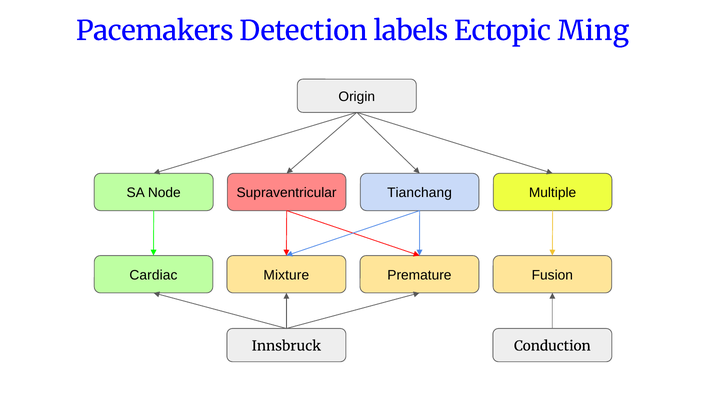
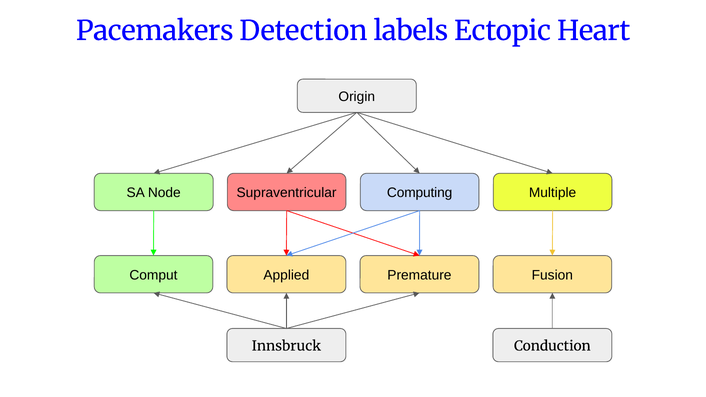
Ming: Ming -> Heart
Tianchang: Tianchang -> Computing
Cardiac: Cardiac -> Comput
Mixture: Mixture -> Applied
